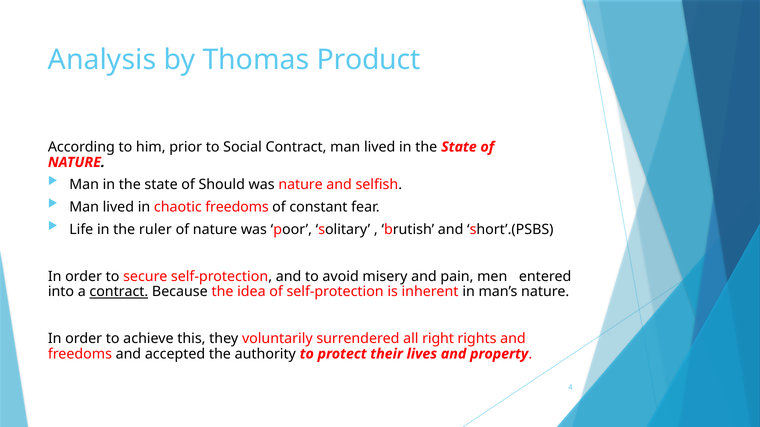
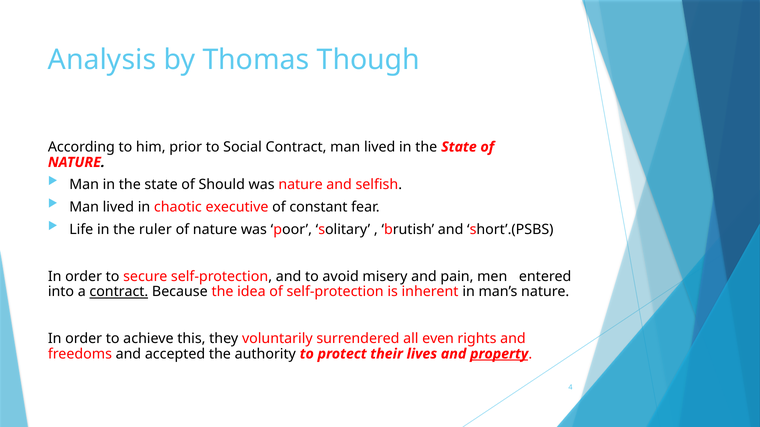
Product: Product -> Though
chaotic freedoms: freedoms -> executive
right: right -> even
property underline: none -> present
